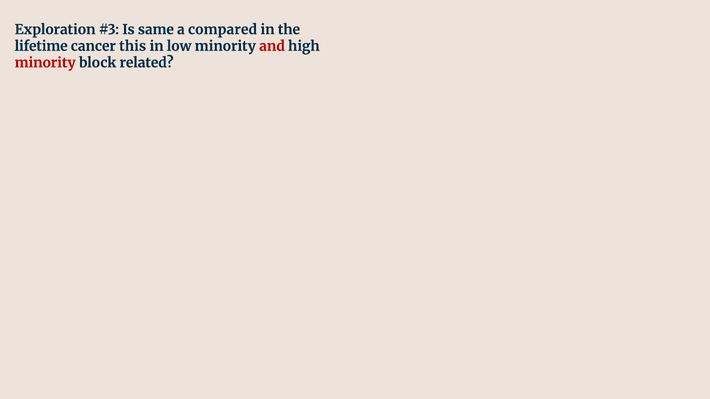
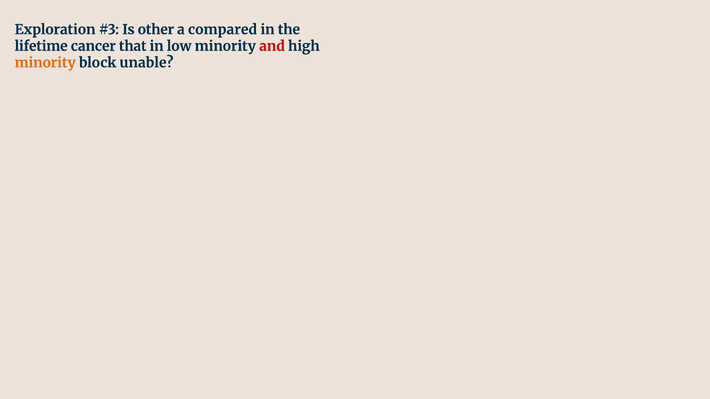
same: same -> other
this: this -> that
minority at (45, 63) colour: red -> orange
related: related -> unable
